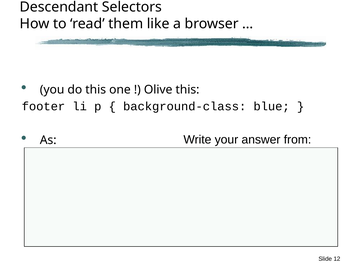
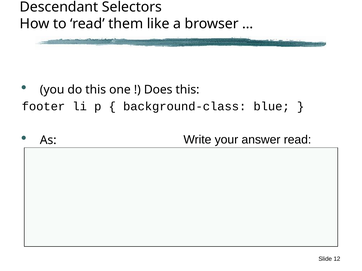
Olive: Olive -> Does
answer from: from -> read
